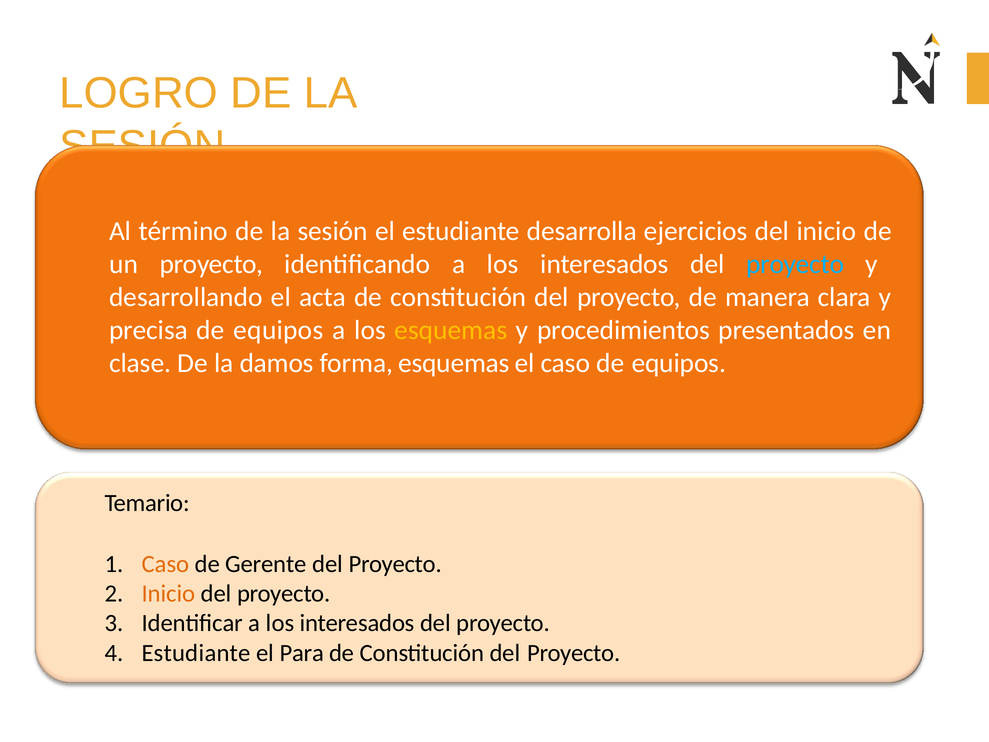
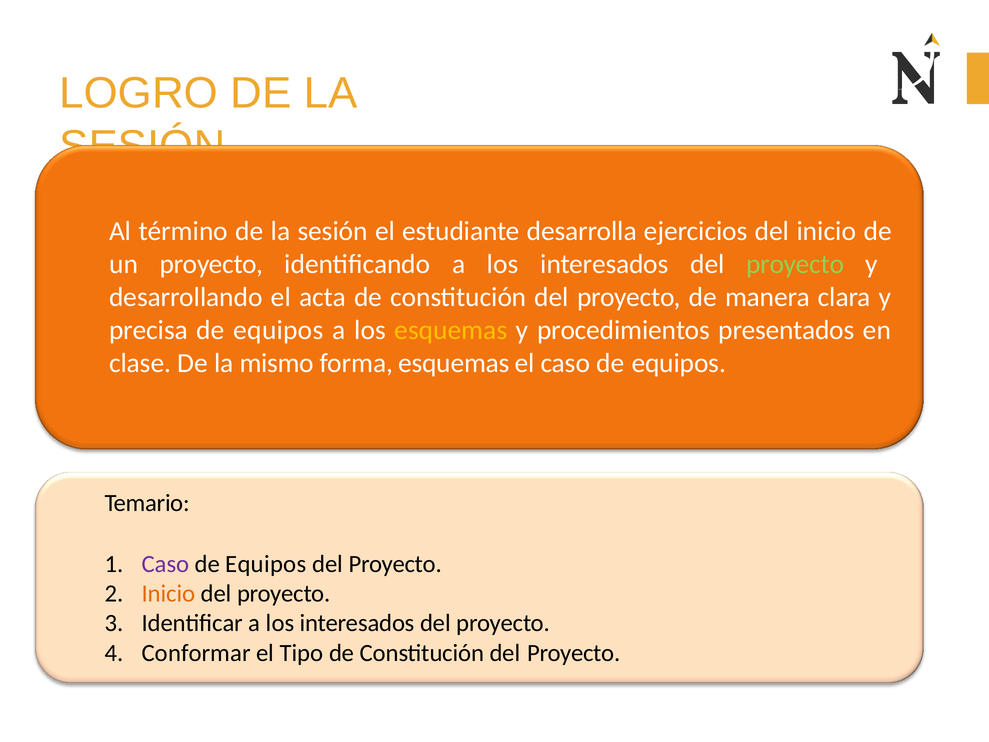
proyecto at (795, 264) colour: light blue -> light green
damos: damos -> mismo
Caso at (165, 564) colour: orange -> purple
Gerente at (266, 564): Gerente -> Equipos
Estudiante at (196, 653): Estudiante -> Conformar
Para: Para -> Tipo
